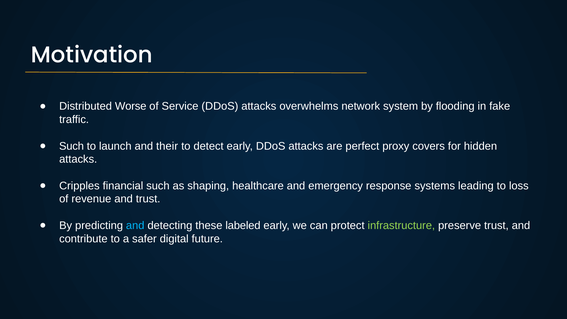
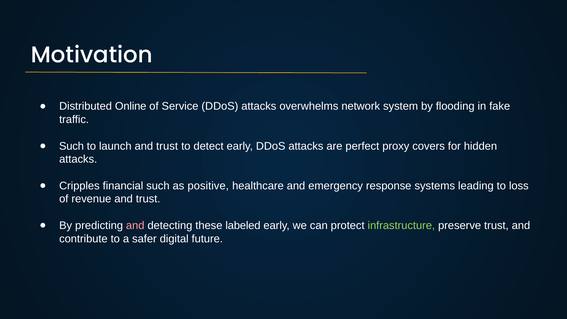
Worse: Worse -> Online
launch and their: their -> trust
shaping: shaping -> positive
and at (135, 225) colour: light blue -> pink
